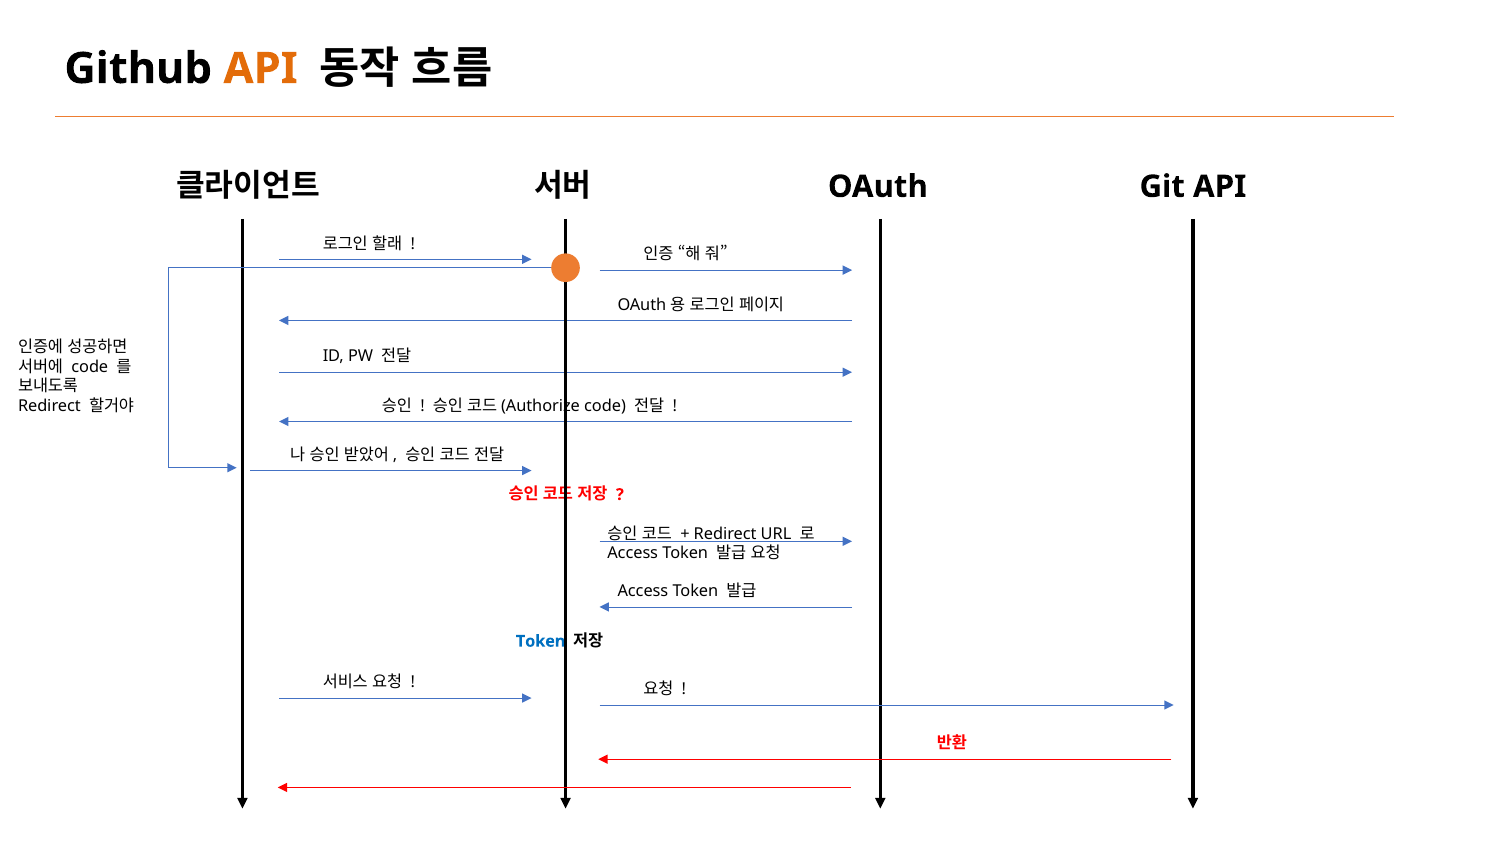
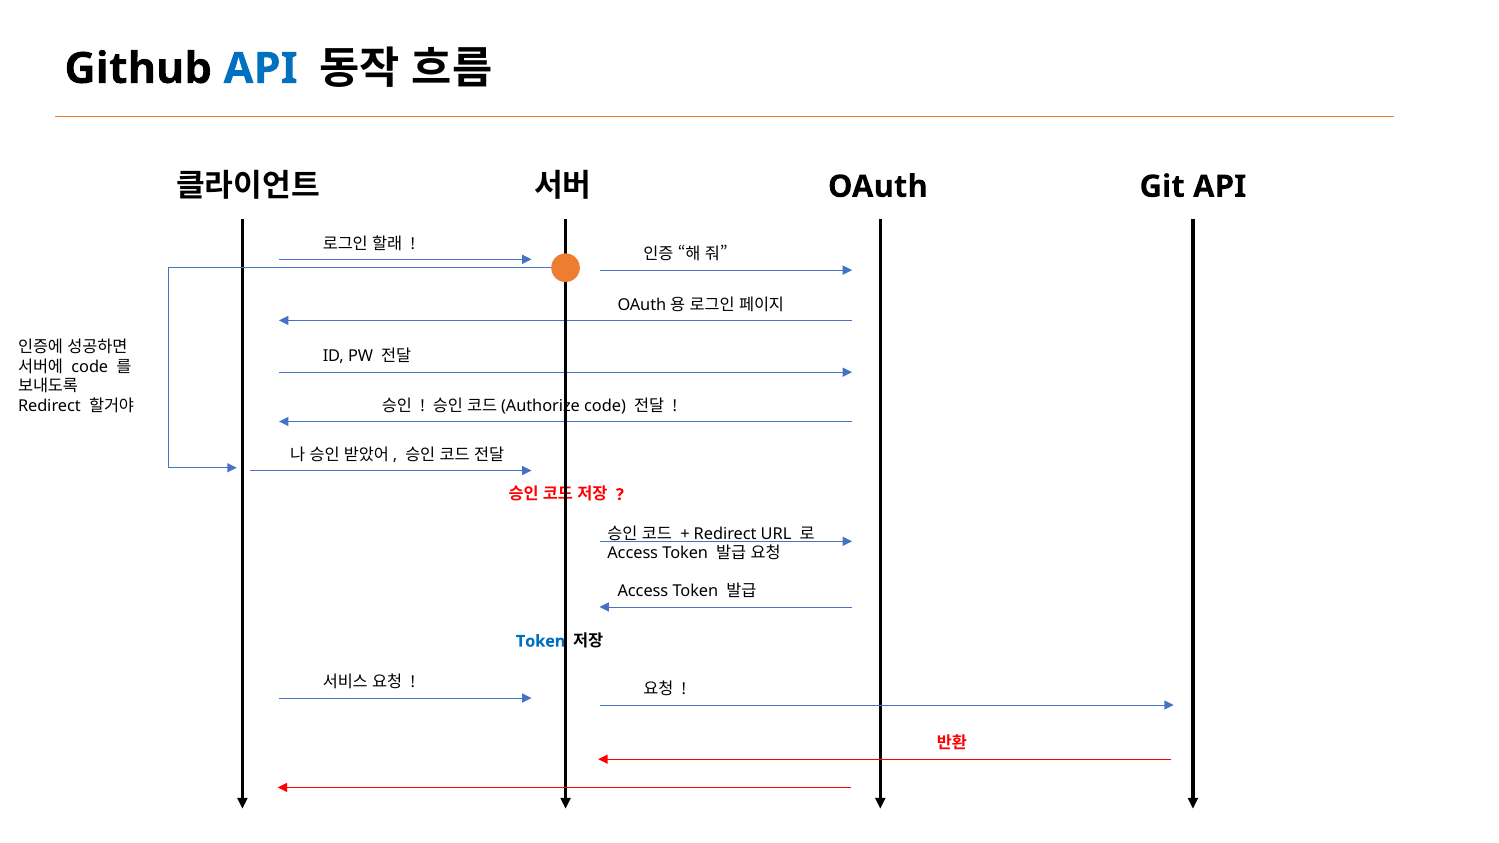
API at (261, 69) colour: orange -> blue
